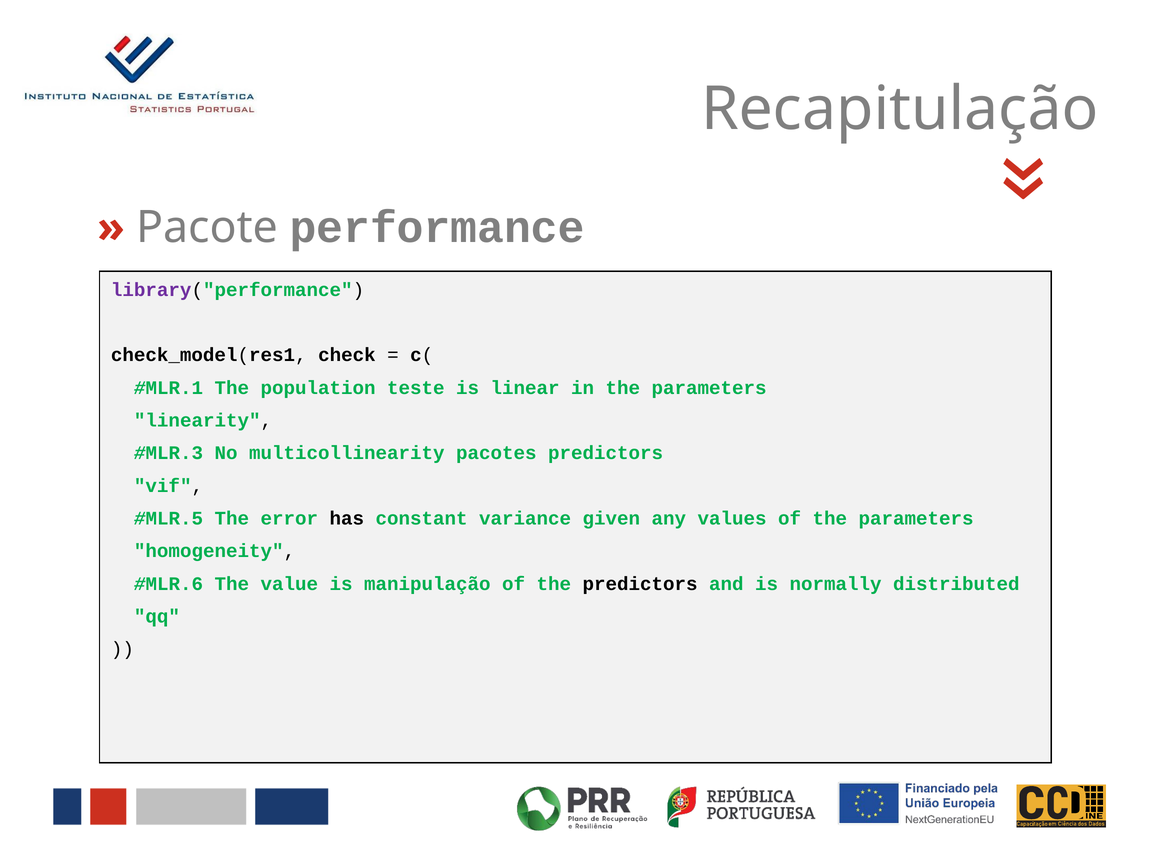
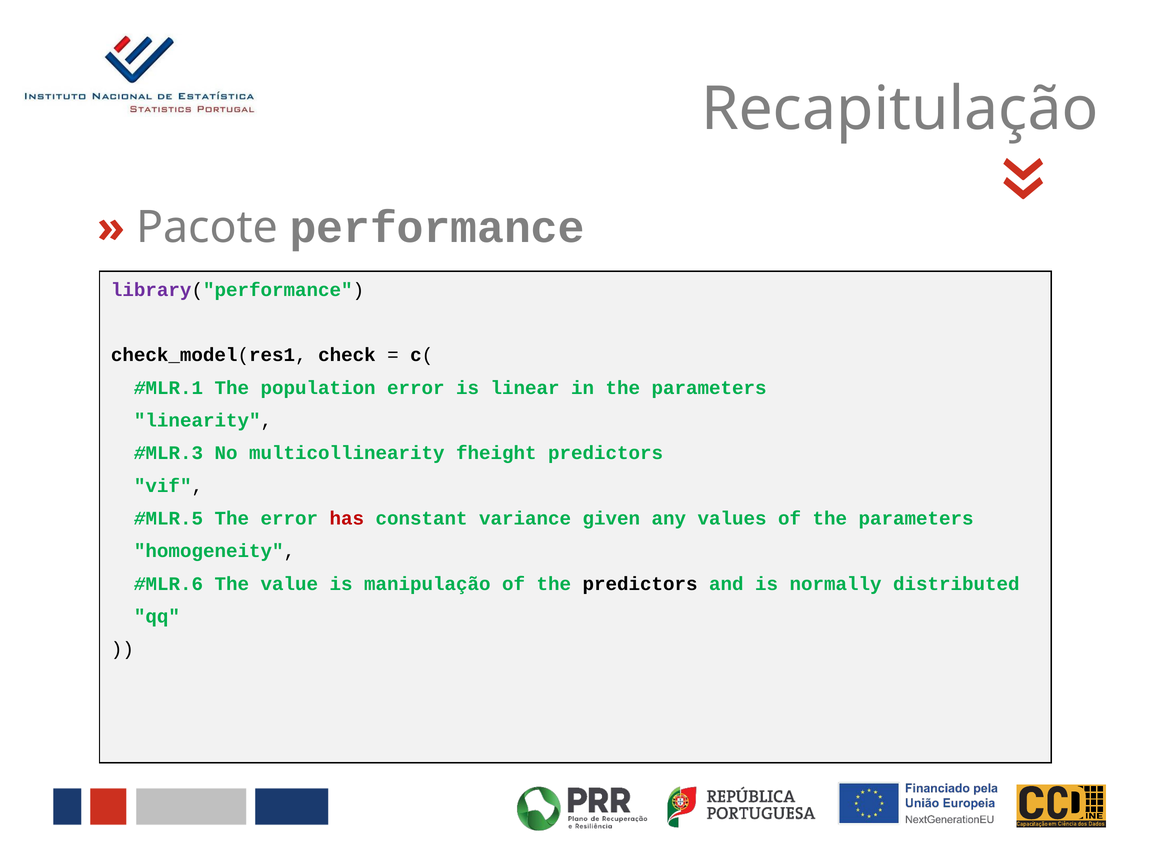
population teste: teste -> error
pacotes: pacotes -> fheight
has colour: black -> red
